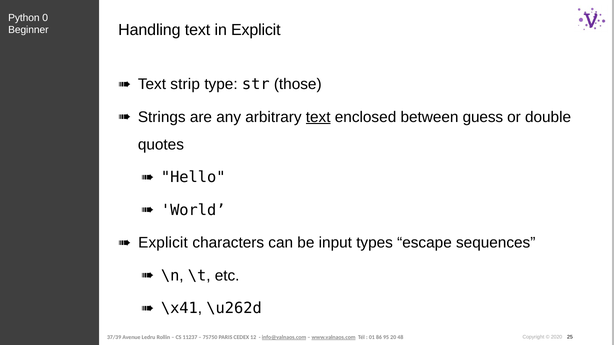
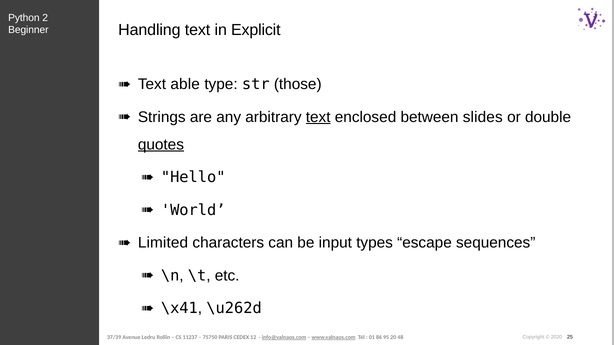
0: 0 -> 2
strip: strip -> able
guess: guess -> slides
quotes underline: none -> present
Explicit at (163, 243): Explicit -> Limited
